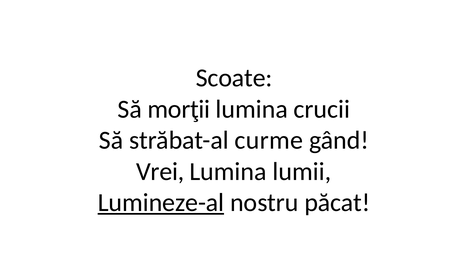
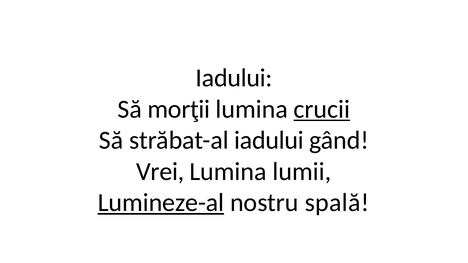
Scoate at (234, 78): Scoate -> Iadului
crucii underline: none -> present
străbat-al curme: curme -> iadului
păcat: păcat -> spală
